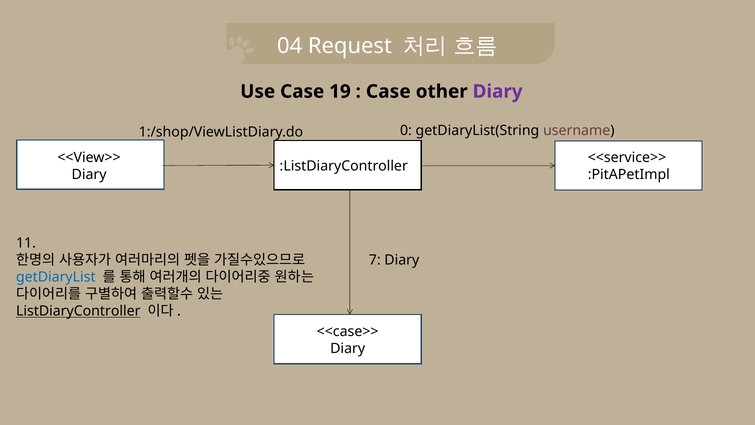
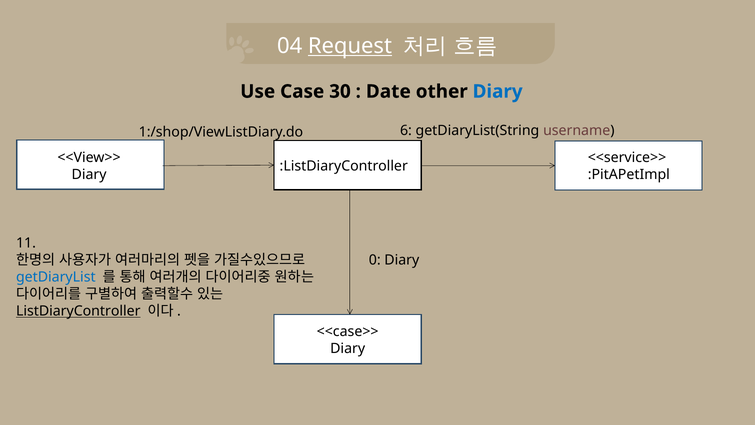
Request underline: none -> present
19: 19 -> 30
Case at (388, 91): Case -> Date
Diary at (498, 91) colour: purple -> blue
0: 0 -> 6
7: 7 -> 0
